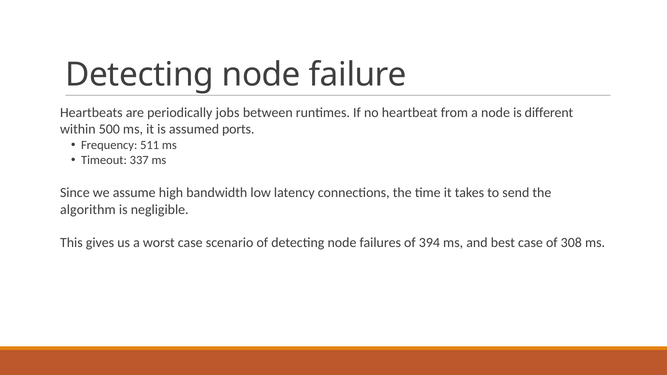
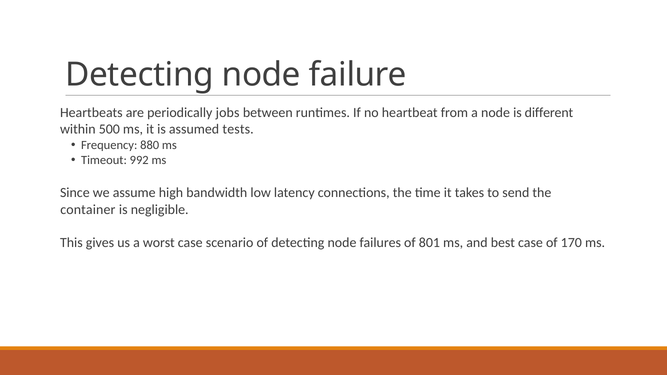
ports: ports -> tests
511: 511 -> 880
337: 337 -> 992
algorithm: algorithm -> container
394: 394 -> 801
308: 308 -> 170
